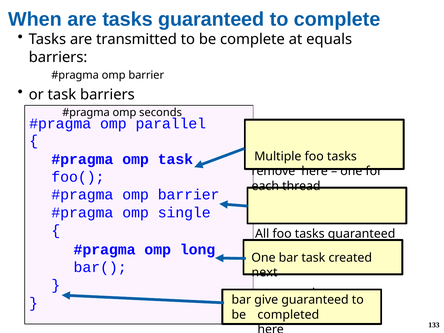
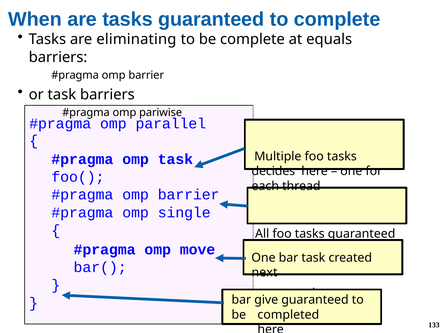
transmitted: transmitted -> eliminating
seconds: seconds -> pariwise
remove: remove -> decides
long: long -> move
